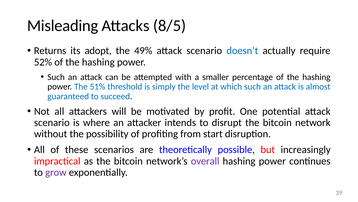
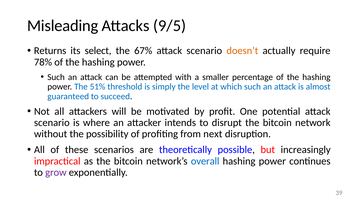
8/5: 8/5 -> 9/5
adopt: adopt -> select
49%: 49% -> 67%
doesn’t colour: blue -> orange
52%: 52% -> 78%
start: start -> next
overall colour: purple -> blue
